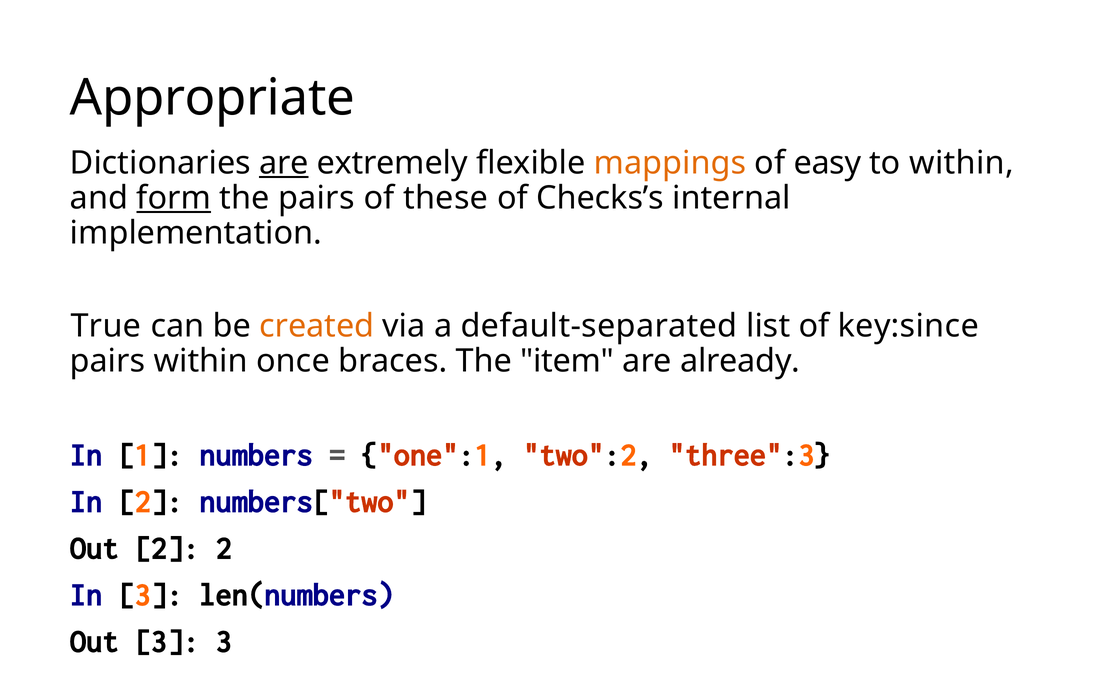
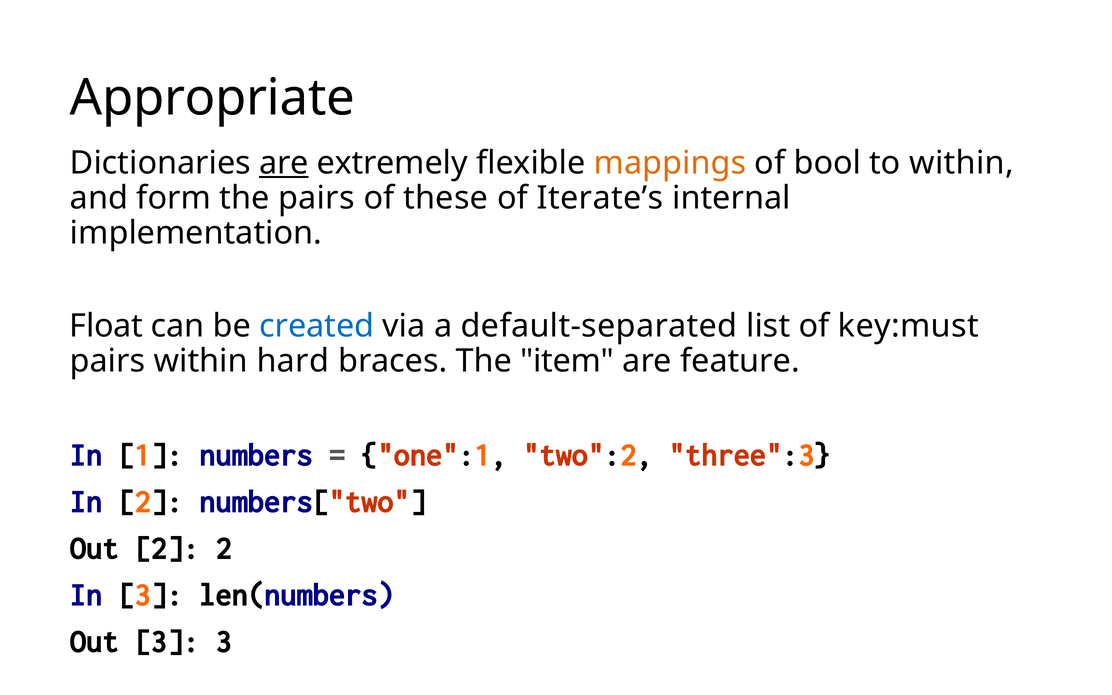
easy: easy -> bool
form underline: present -> none
Checks’s: Checks’s -> Iterate’s
True: True -> Float
created colour: orange -> blue
key:since: key:since -> key:must
once: once -> hard
already: already -> feature
